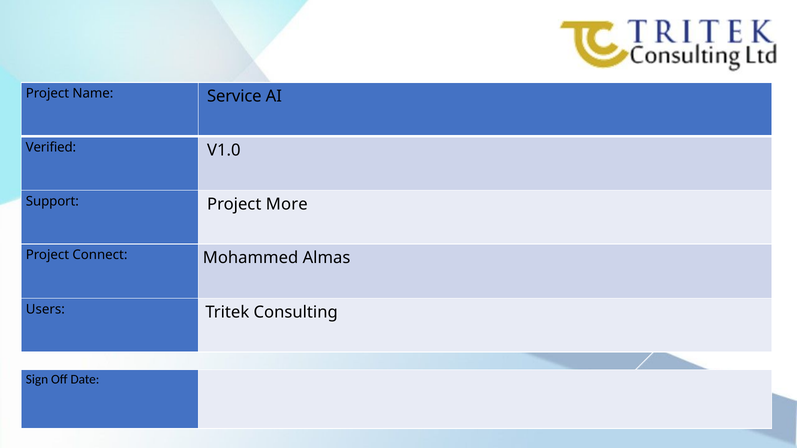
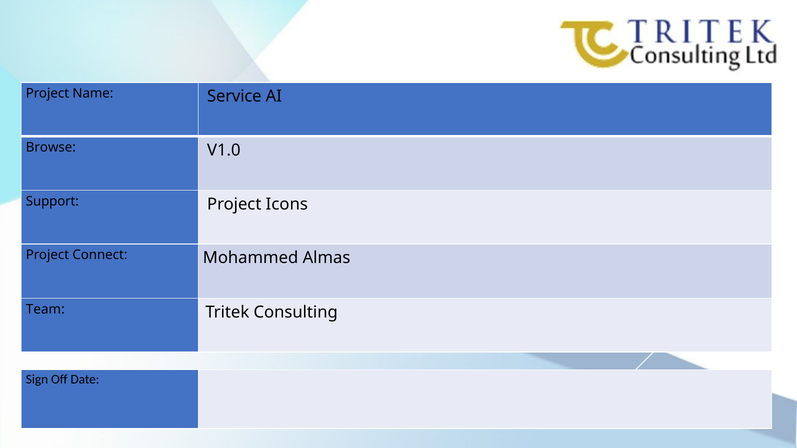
Verified: Verified -> Browse
More: More -> Icons
Users: Users -> Team
